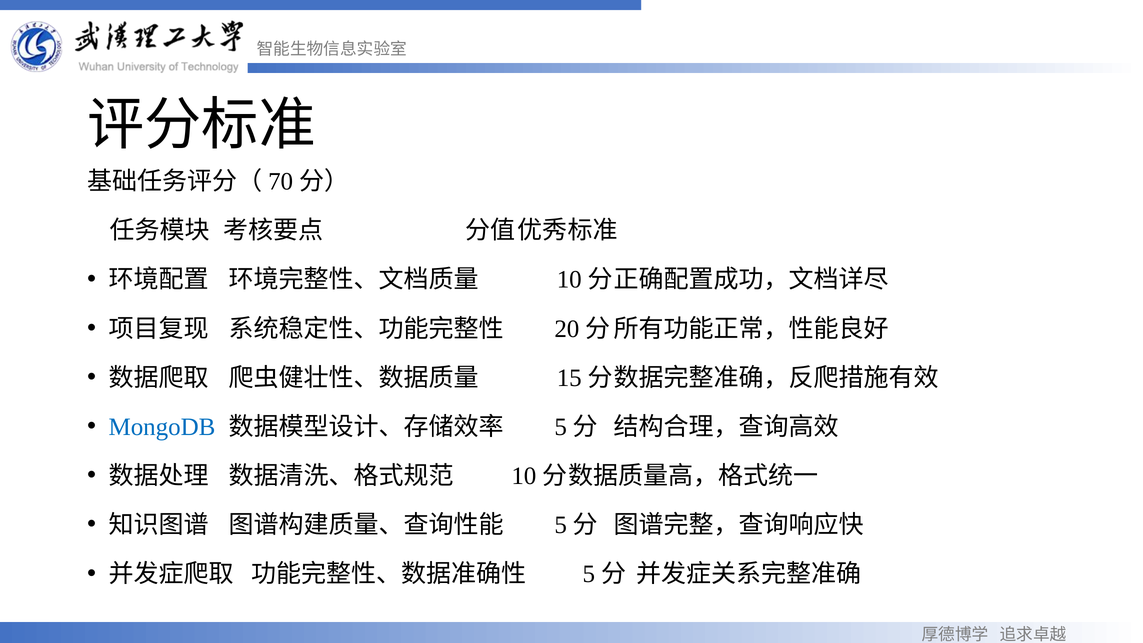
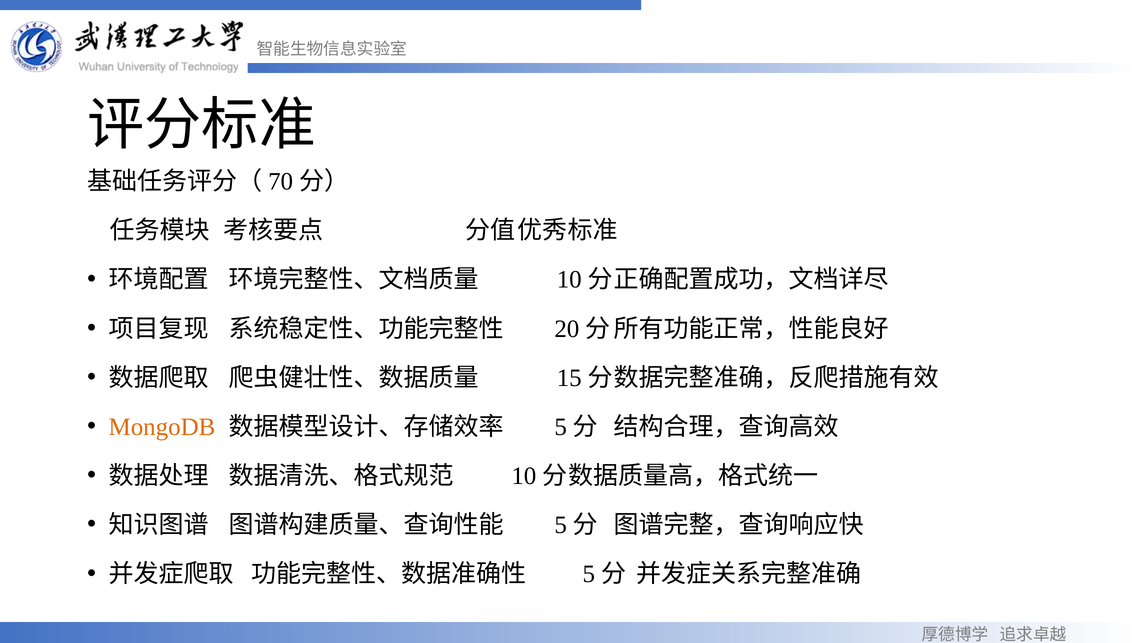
MongoDB colour: blue -> orange
